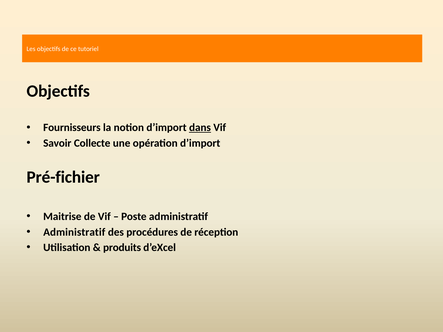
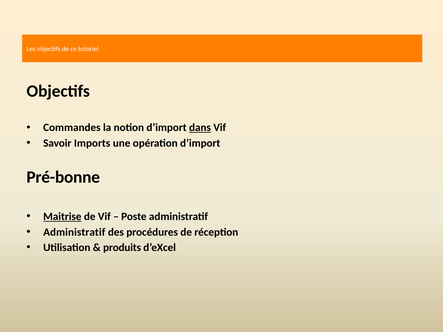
Fournisseurs: Fournisseurs -> Commandes
Collecte: Collecte -> Imports
Pré-fichier: Pré-fichier -> Pré-bonne
Maitrise underline: none -> present
